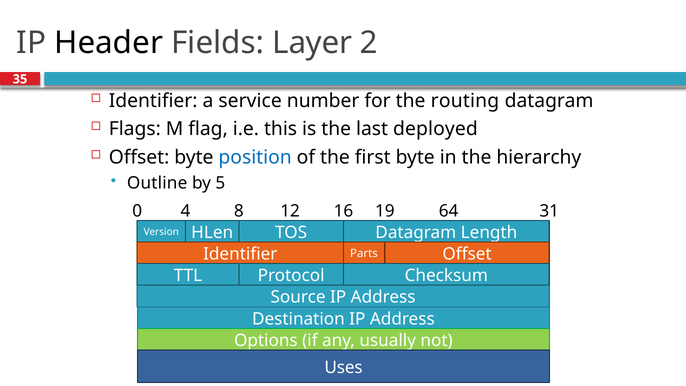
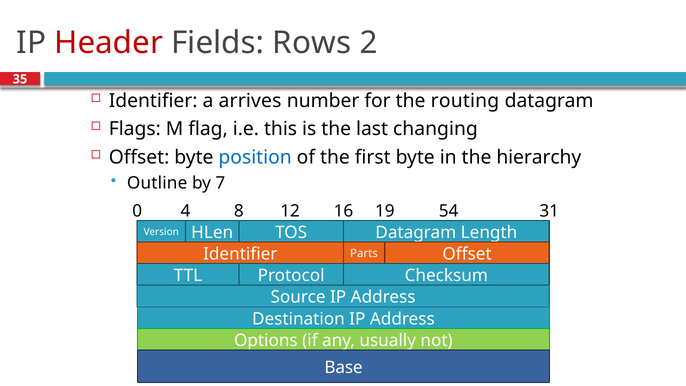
Header colour: black -> red
Layer: Layer -> Rows
service: service -> arrives
deployed: deployed -> changing
5: 5 -> 7
64: 64 -> 54
Uses: Uses -> Base
